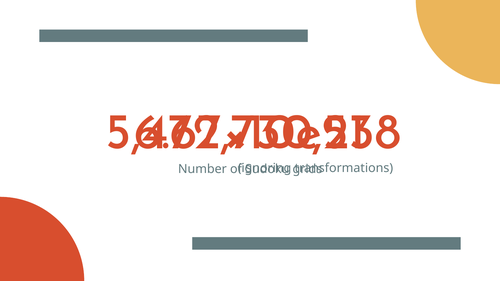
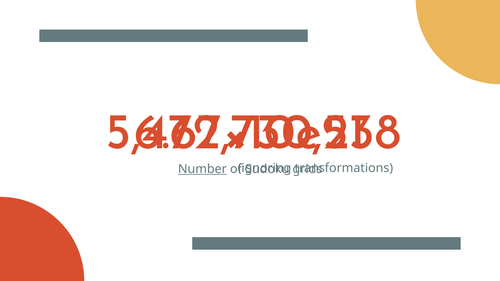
Number underline: none -> present
